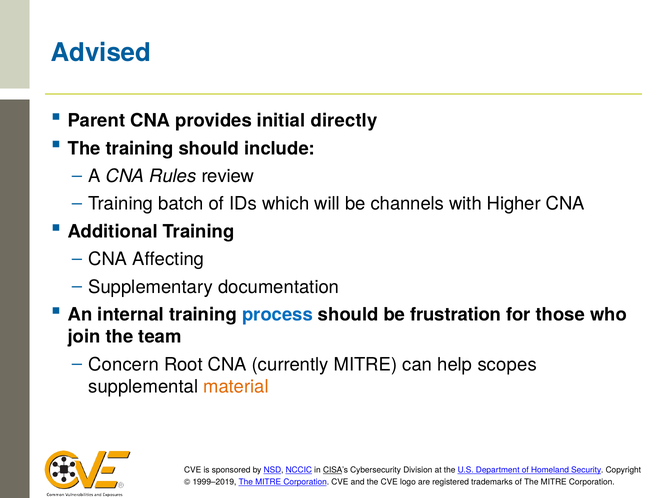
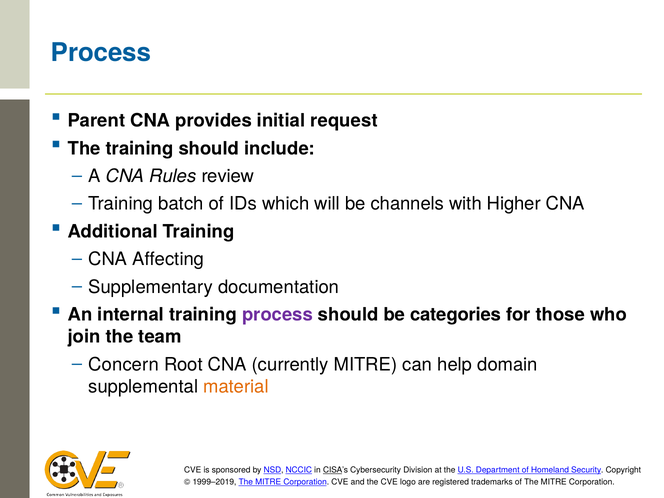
Advised at (101, 53): Advised -> Process
directly: directly -> request
process at (277, 315) colour: blue -> purple
frustration: frustration -> categories
scopes: scopes -> domain
